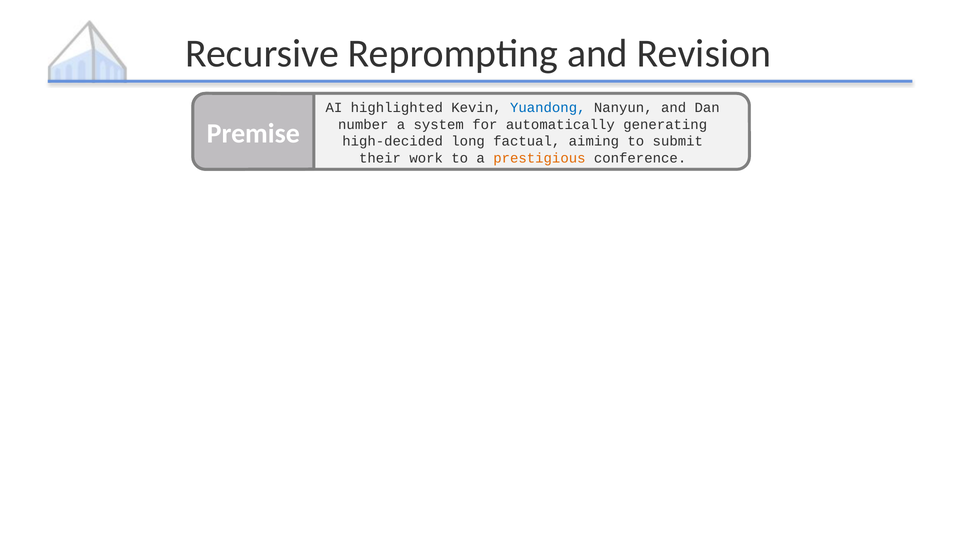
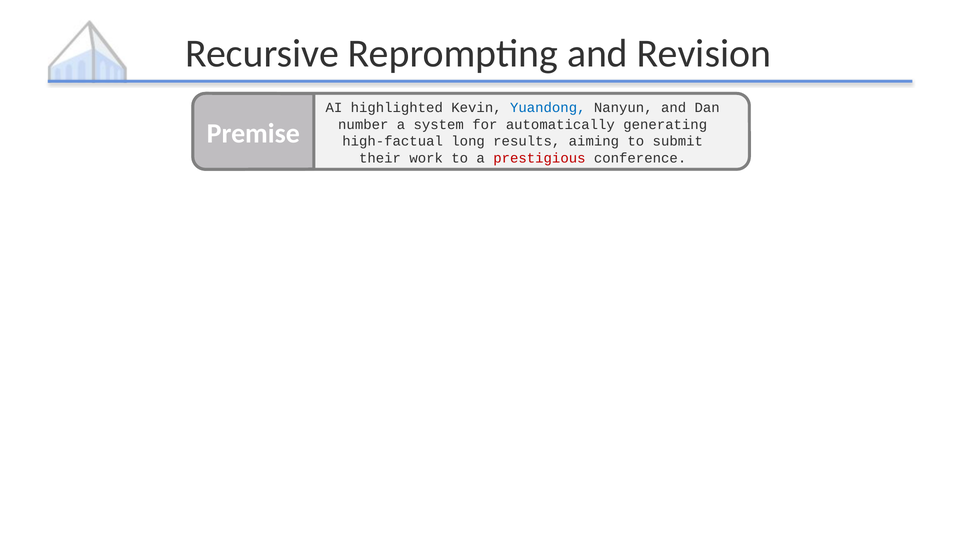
high-decided: high-decided -> high-factual
factual: factual -> results
prestigious colour: orange -> red
